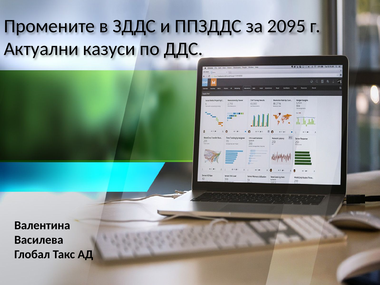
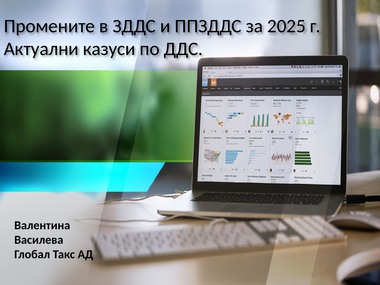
2095: 2095 -> 2025
